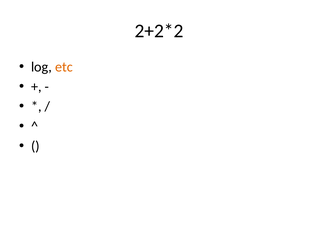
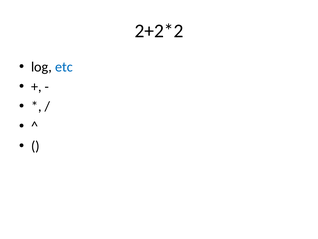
etc colour: orange -> blue
